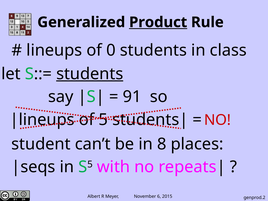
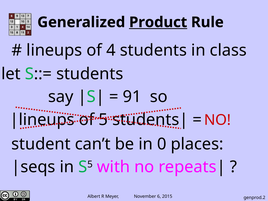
0: 0 -> 4
students at (90, 74) underline: present -> none
8: 8 -> 0
